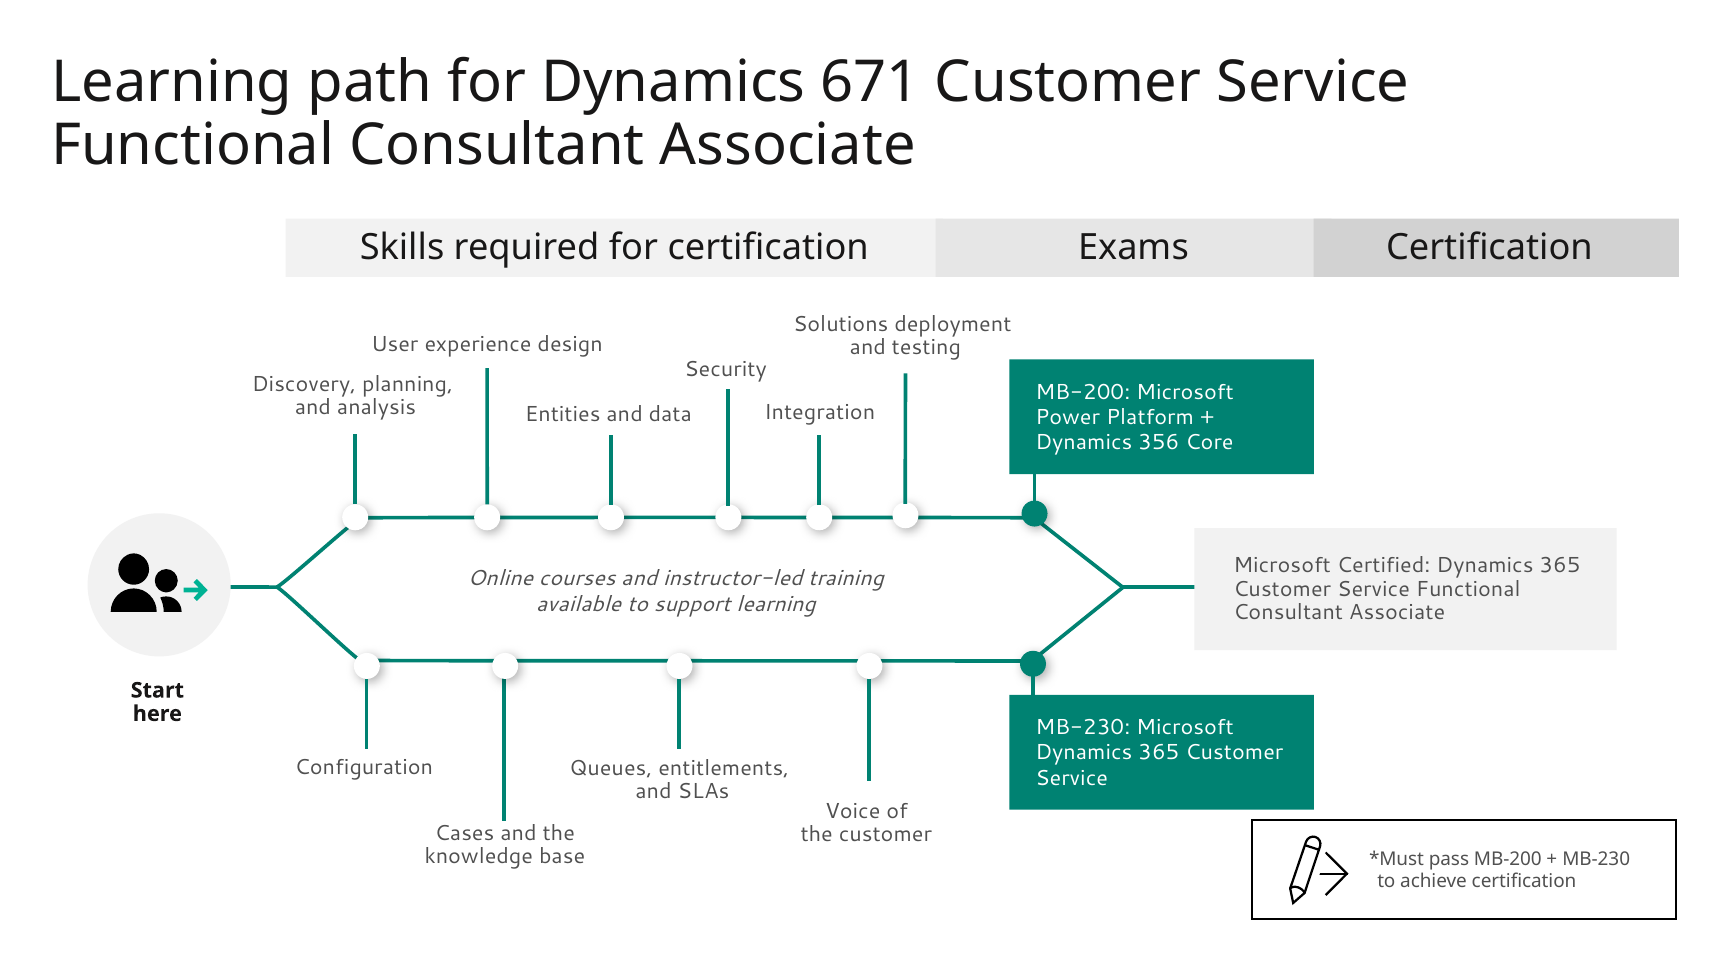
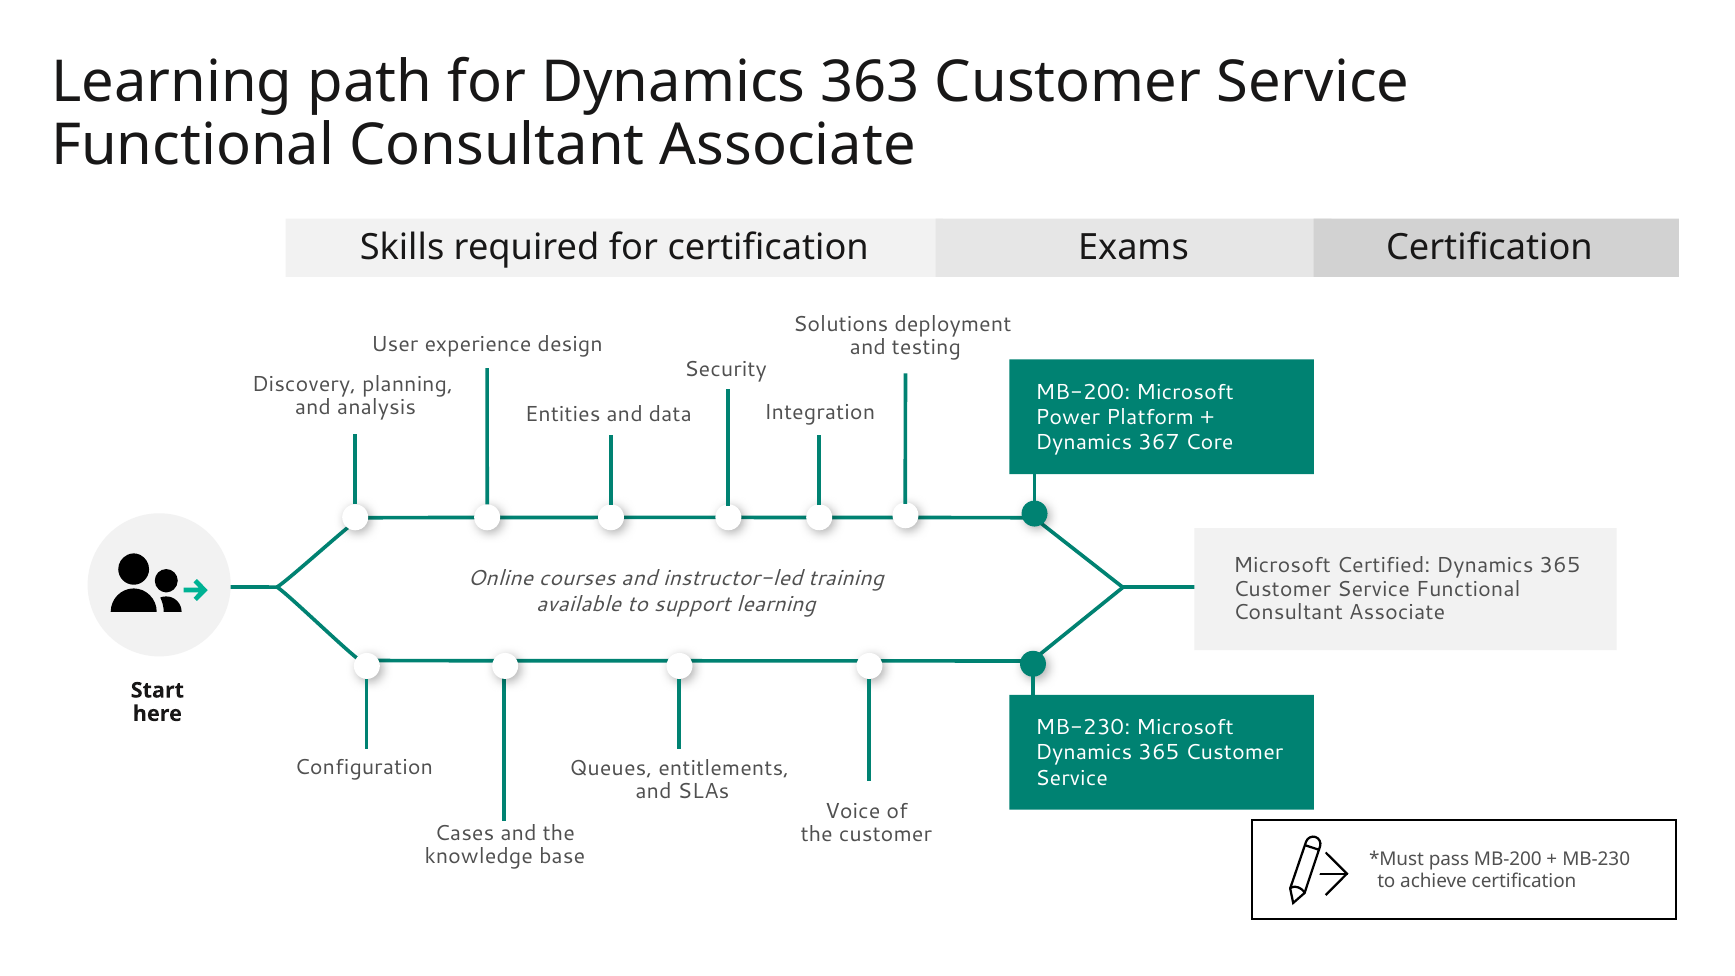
671: 671 -> 363
356: 356 -> 367
